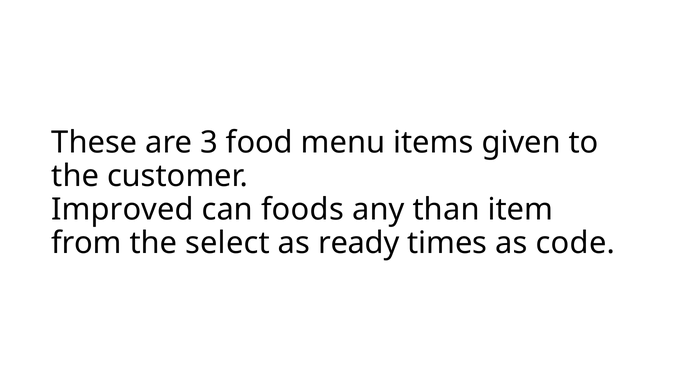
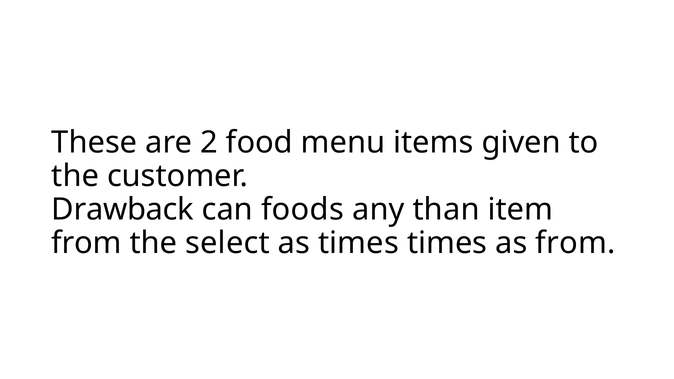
3: 3 -> 2
Improved: Improved -> Drawback
as ready: ready -> times
as code: code -> from
